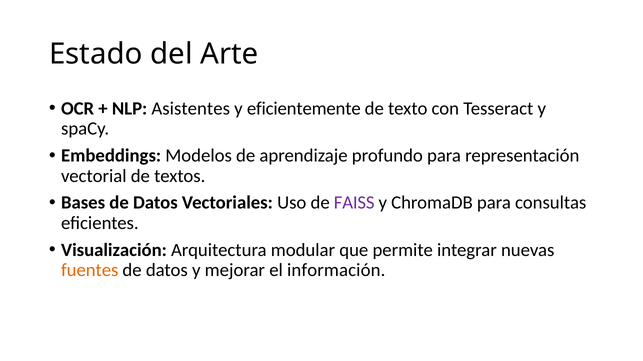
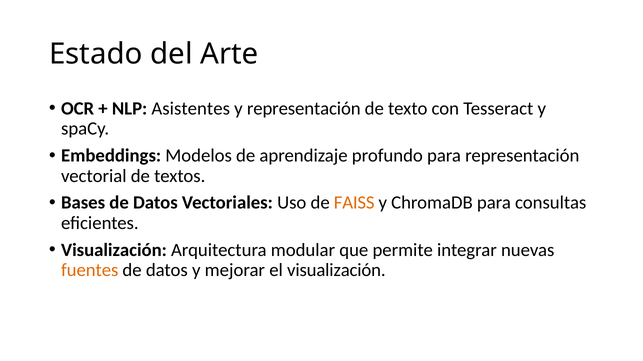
y eficientemente: eficientemente -> representación
FAISS colour: purple -> orange
el información: información -> visualización
